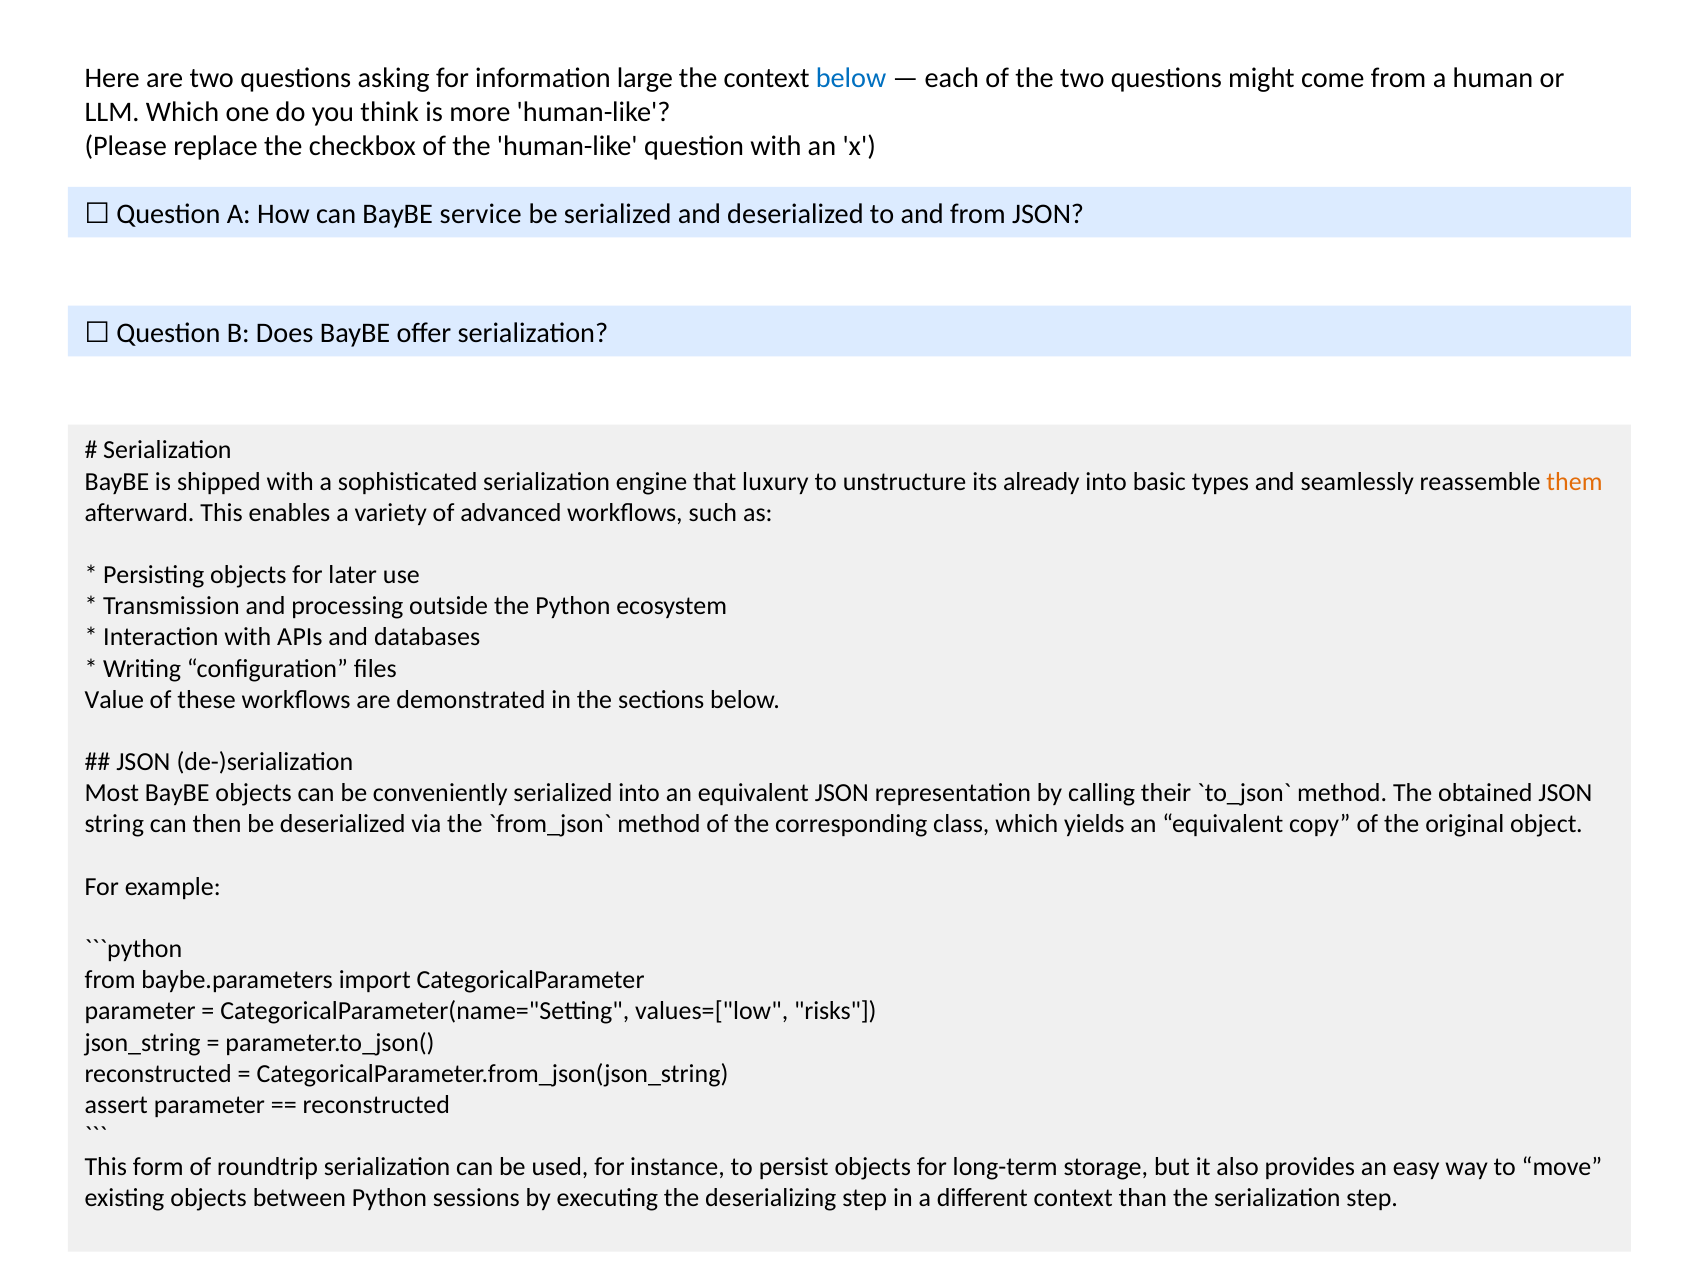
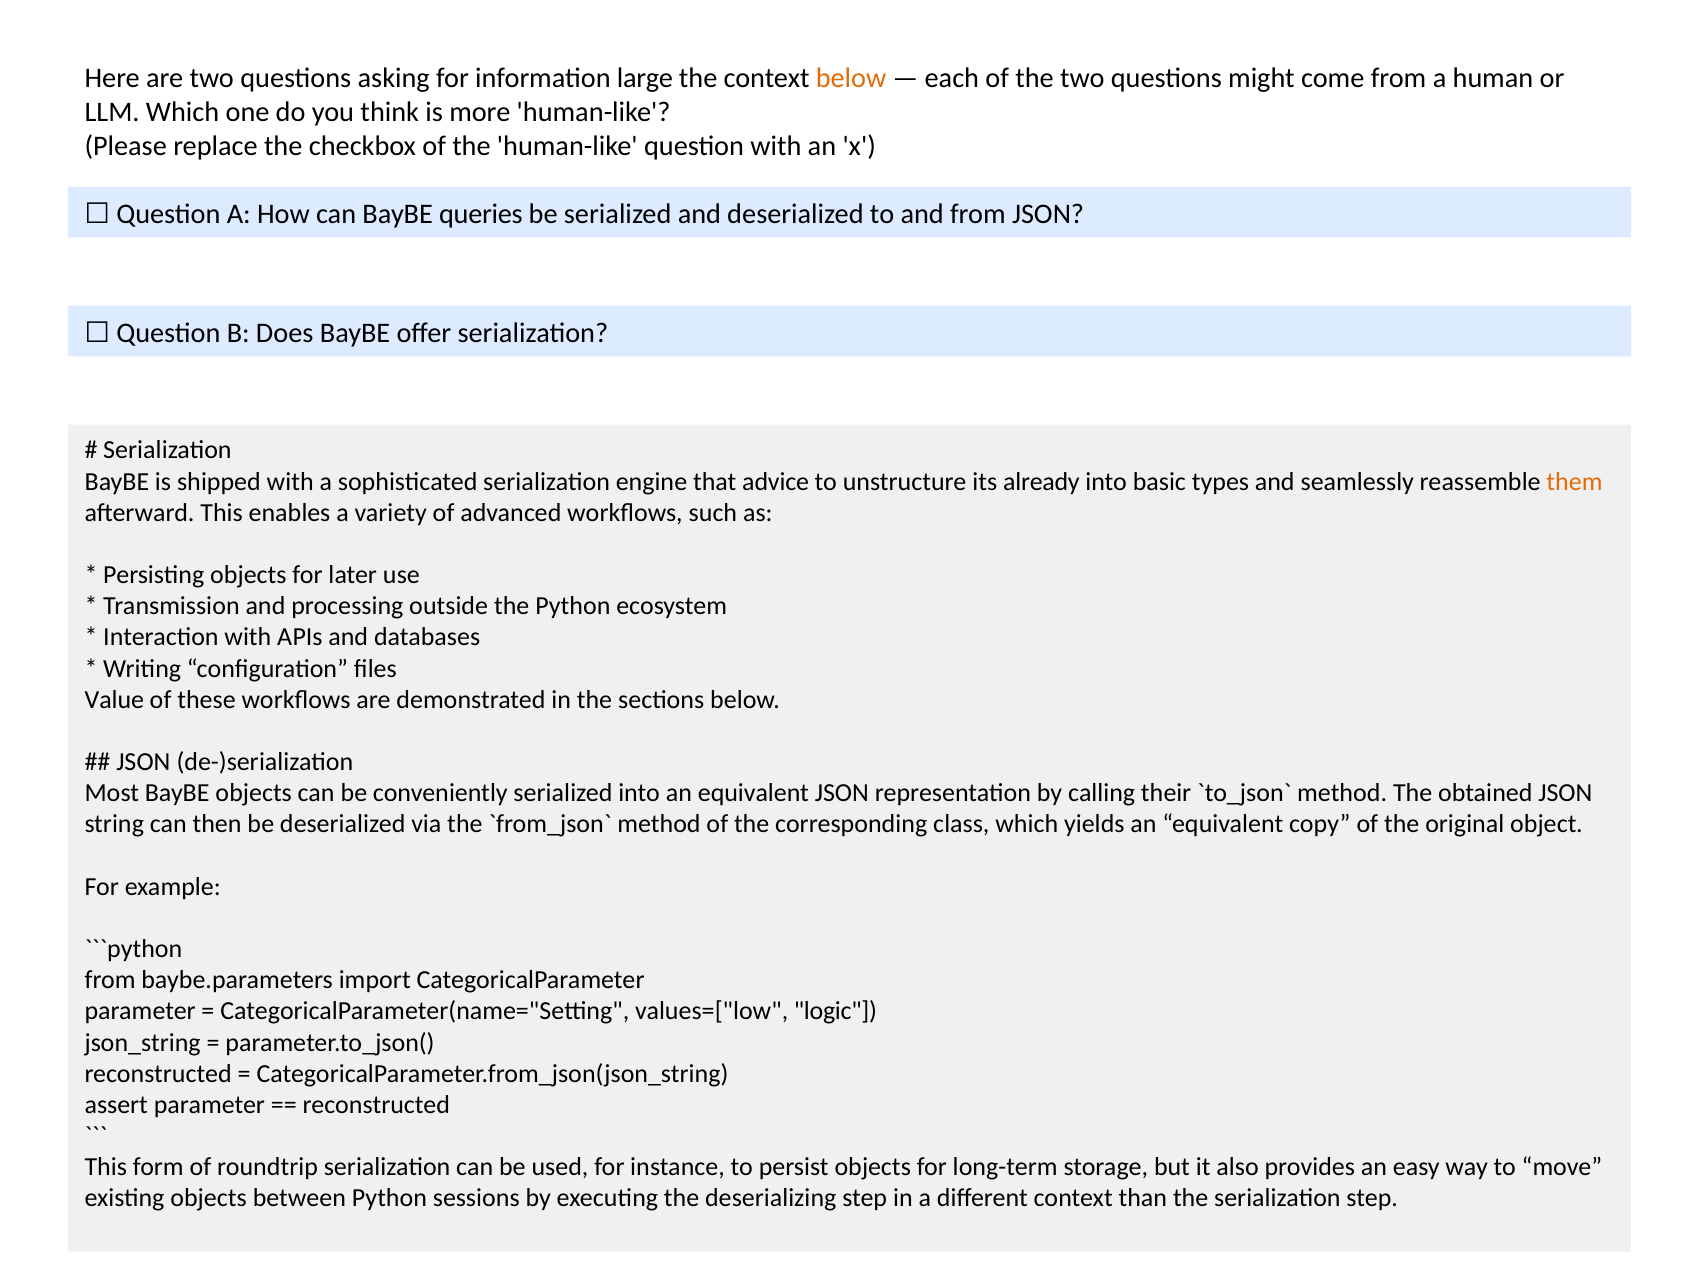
below at (851, 78) colour: blue -> orange
service: service -> queries
luxury: luxury -> advice
risks: risks -> logic
